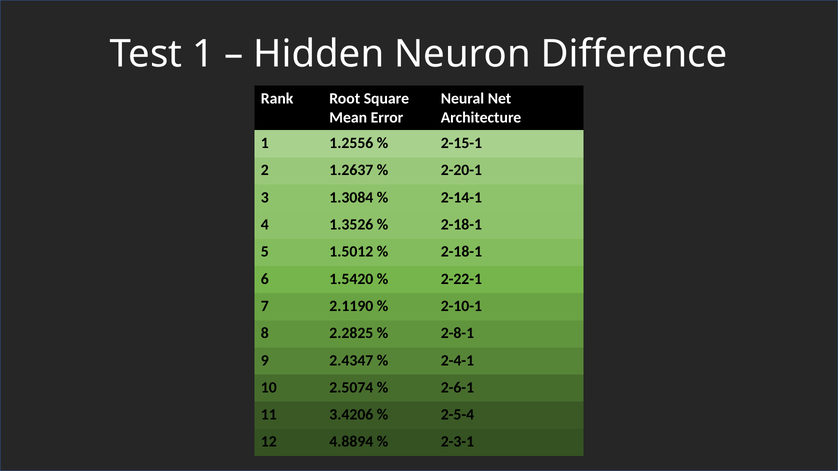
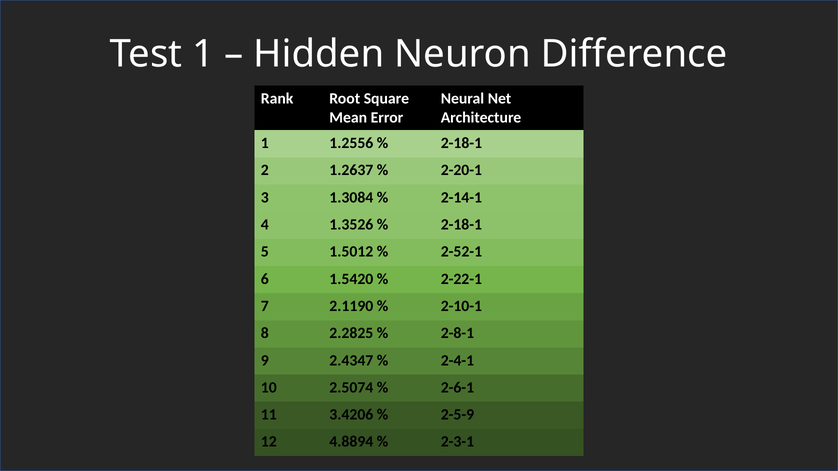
2-15-1 at (461, 143): 2-15-1 -> 2-18-1
2-18-1 at (461, 252): 2-18-1 -> 2-52-1
2-5-4: 2-5-4 -> 2-5-9
